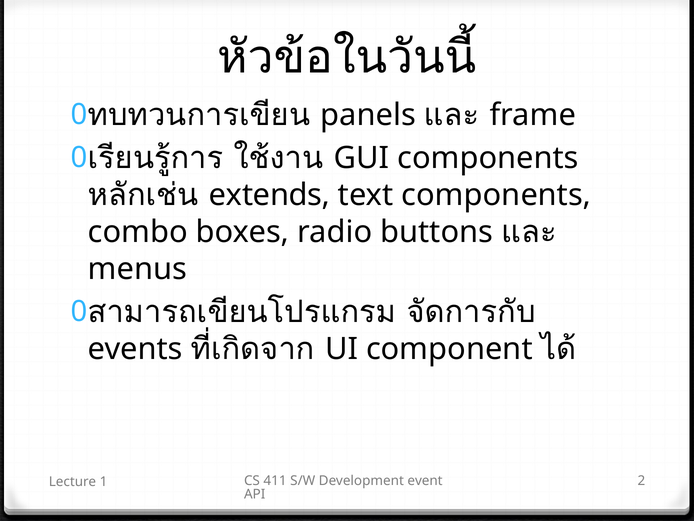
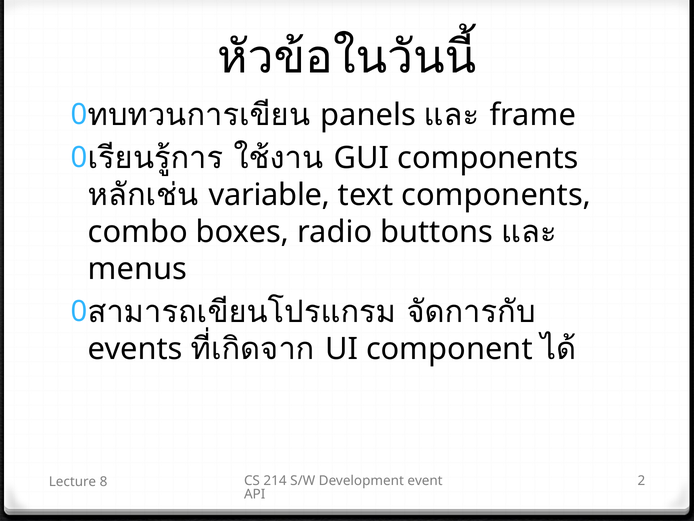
extends: extends -> variable
411: 411 -> 214
1: 1 -> 8
